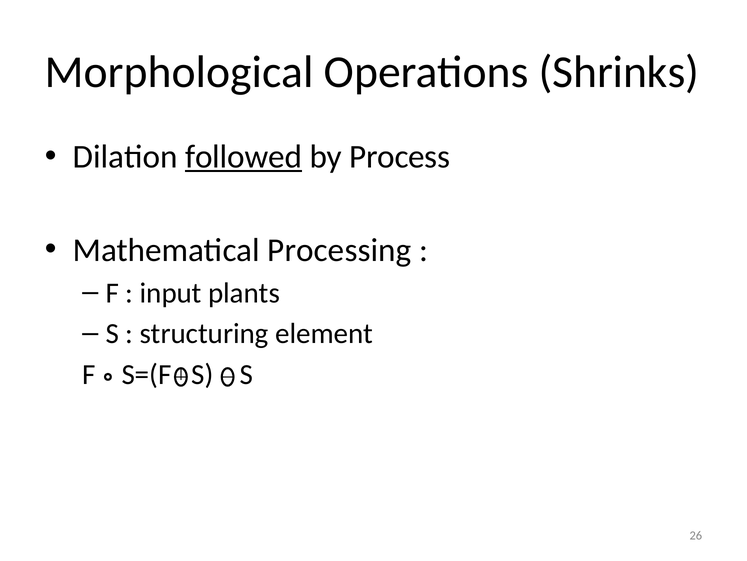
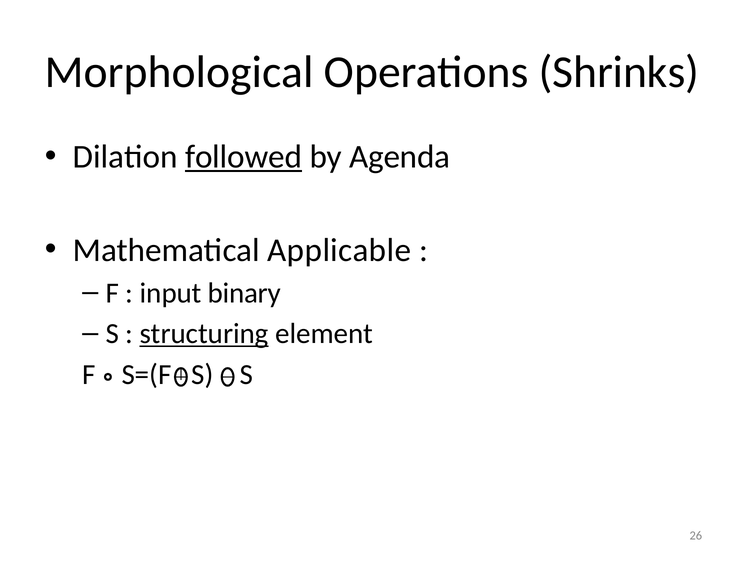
Process: Process -> Agenda
Processing: Processing -> Applicable
plants: plants -> binary
structuring underline: none -> present
